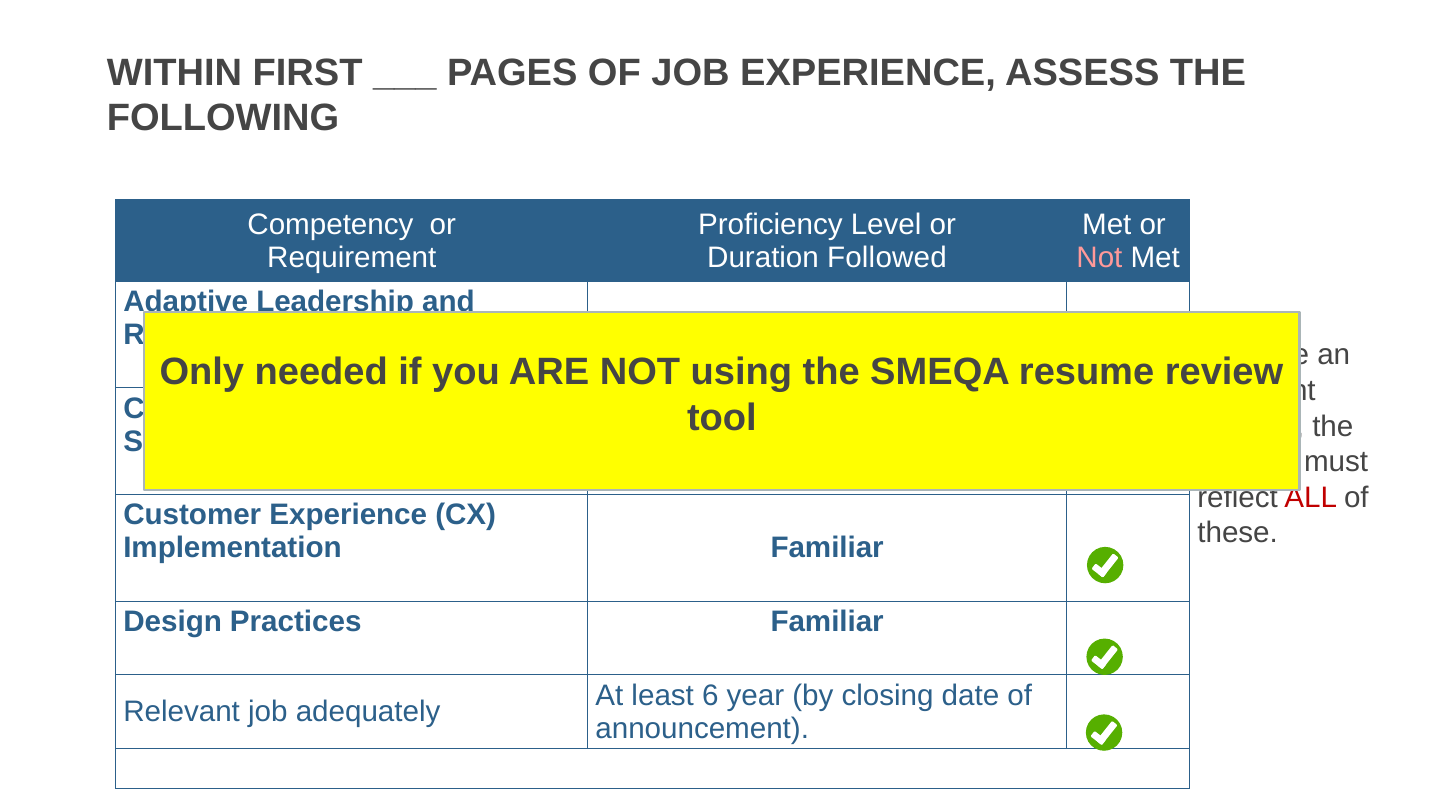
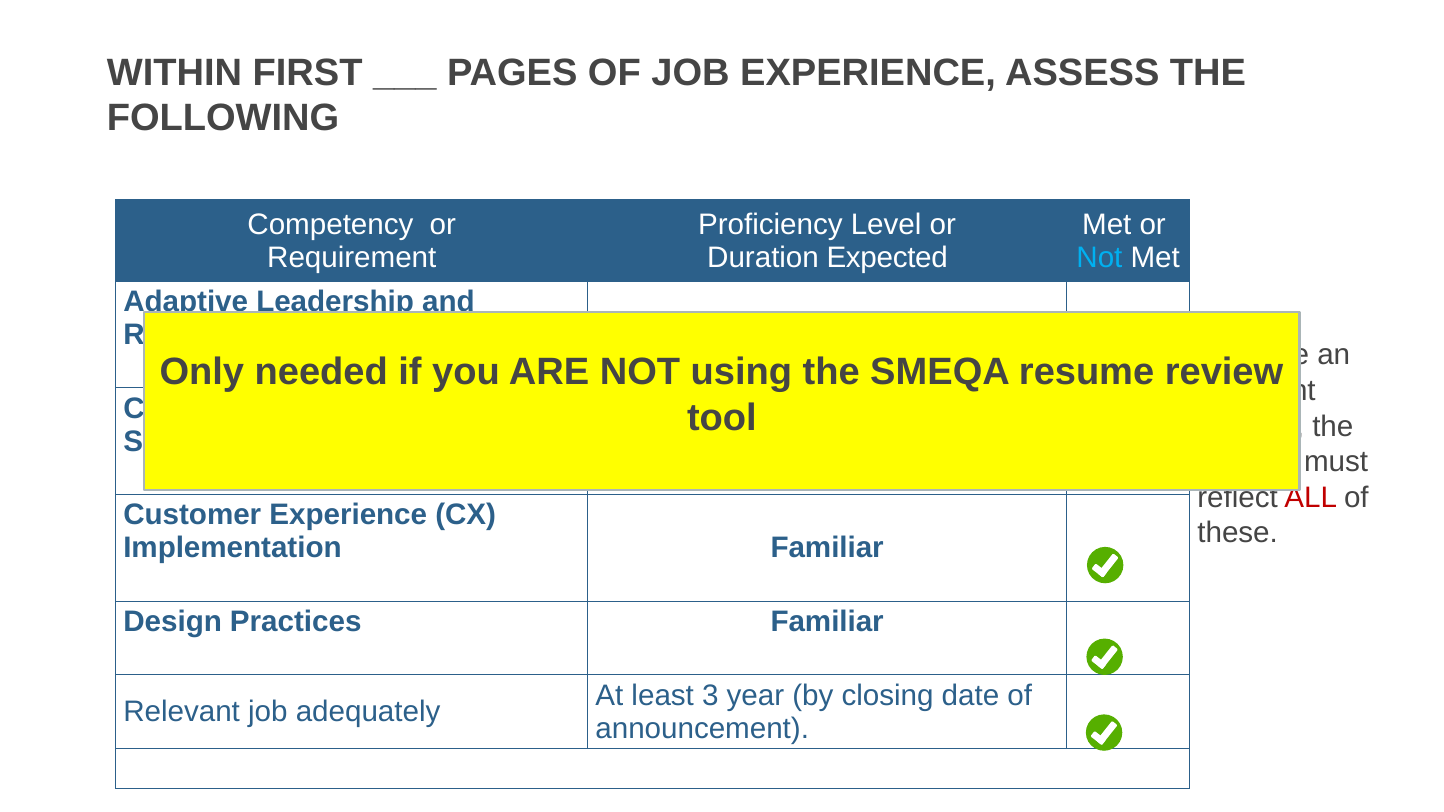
Followed: Followed -> Expected
Not at (1099, 257) colour: pink -> light blue
6: 6 -> 3
